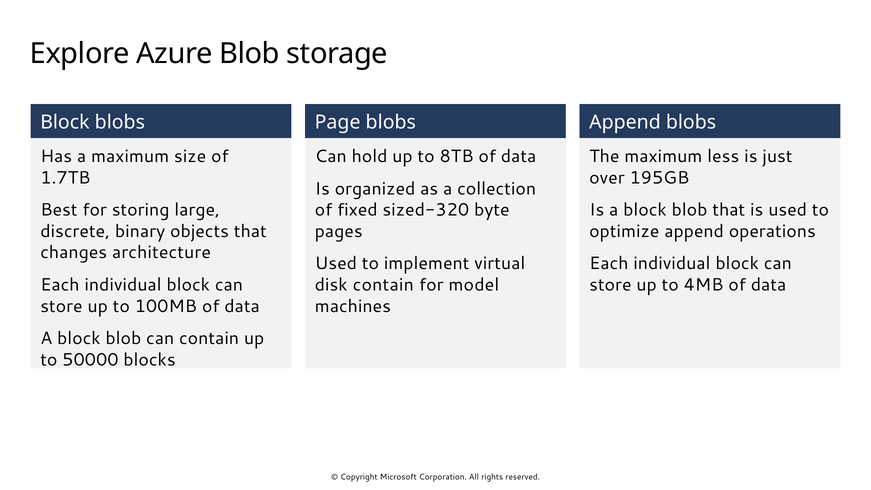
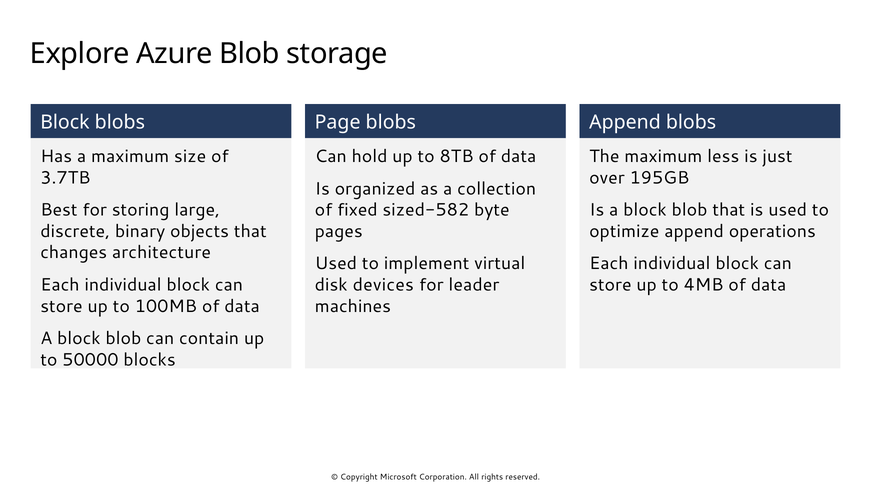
1.7TB: 1.7TB -> 3.7TB
sized-320: sized-320 -> sized-582
disk contain: contain -> devices
model: model -> leader
